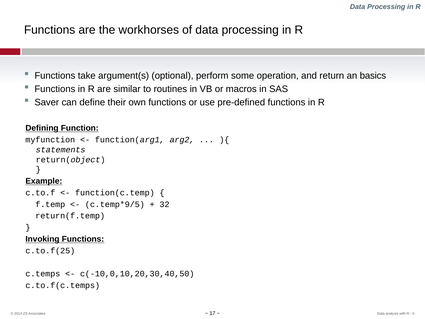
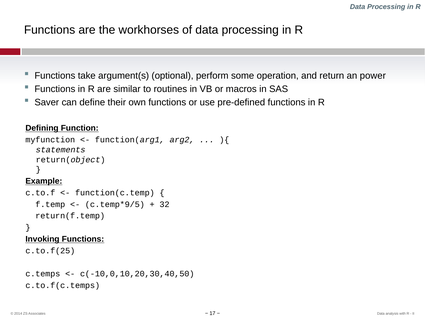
basics: basics -> power
